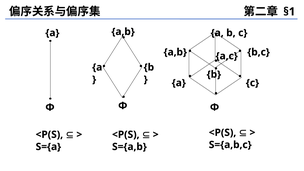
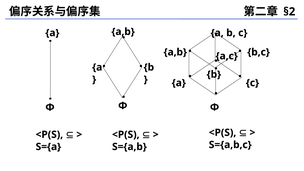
§1: §1 -> §2
